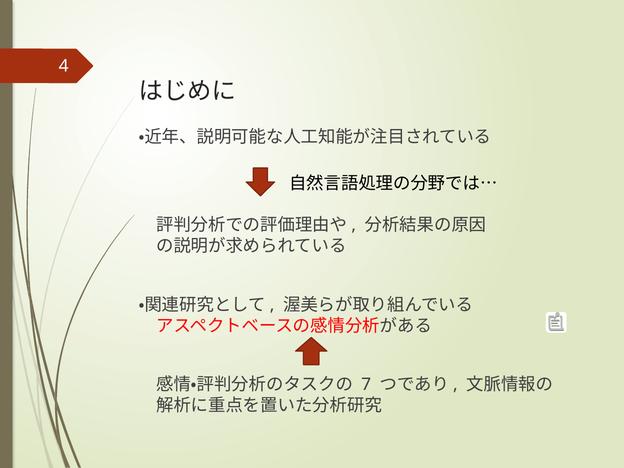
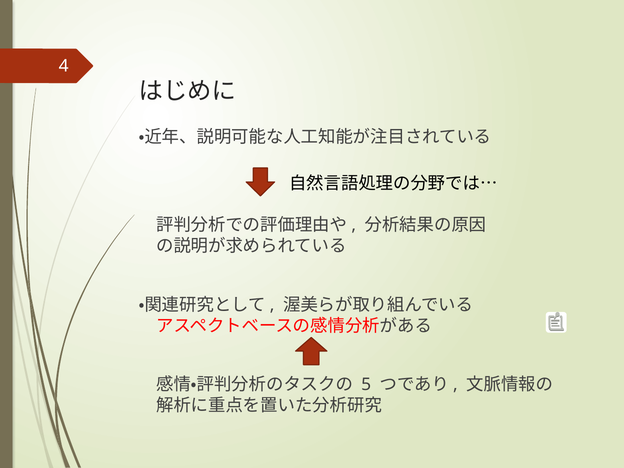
7: 7 -> 5
